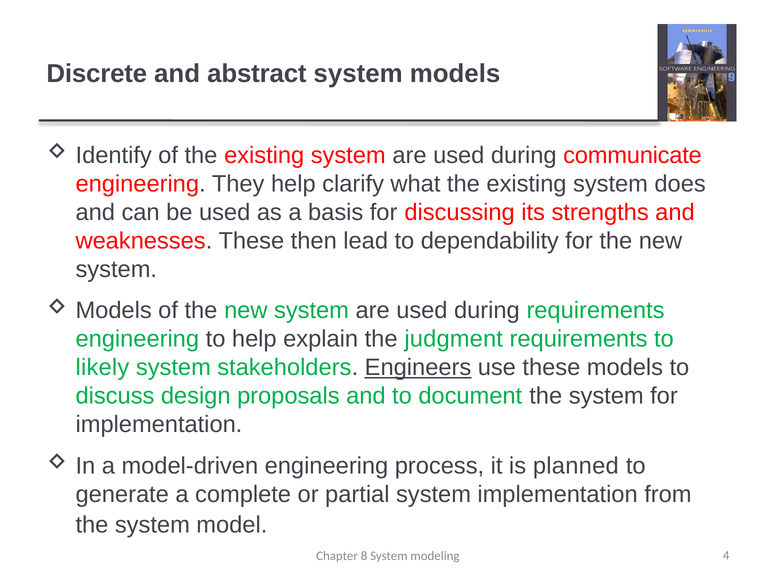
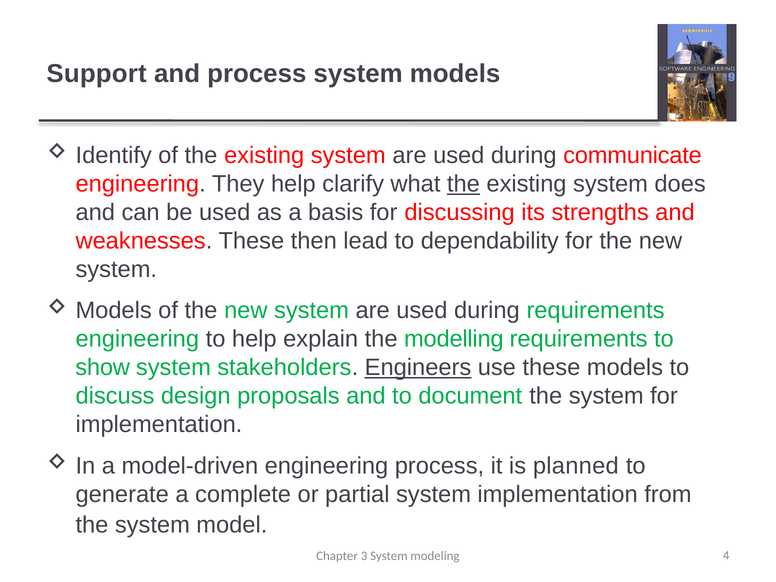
Discrete: Discrete -> Support
and abstract: abstract -> process
the at (463, 184) underline: none -> present
judgment: judgment -> modelling
likely: likely -> show
8: 8 -> 3
